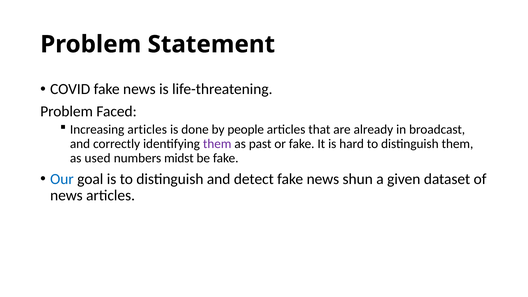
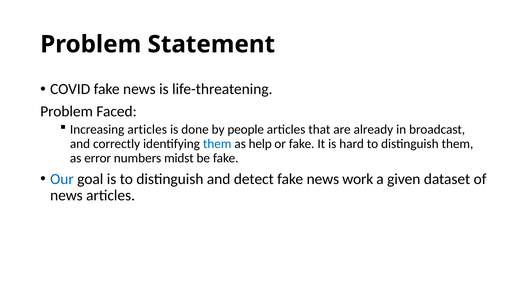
them at (217, 144) colour: purple -> blue
past: past -> help
used: used -> error
shun: shun -> work
